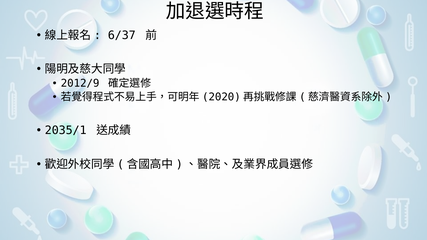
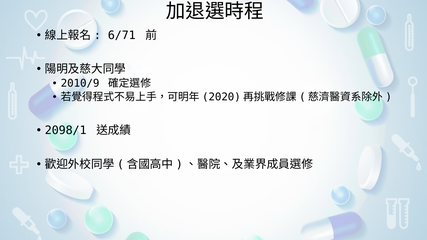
6/37: 6/37 -> 6/71
2012/9: 2012/9 -> 2010/9
2035/1: 2035/1 -> 2098/1
